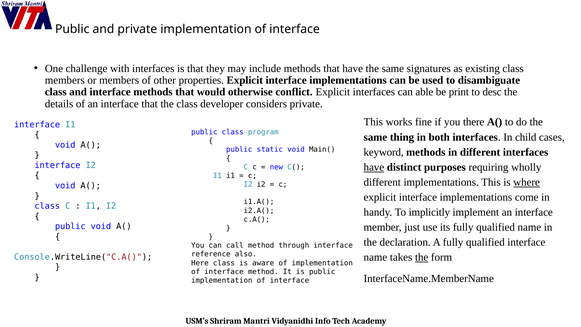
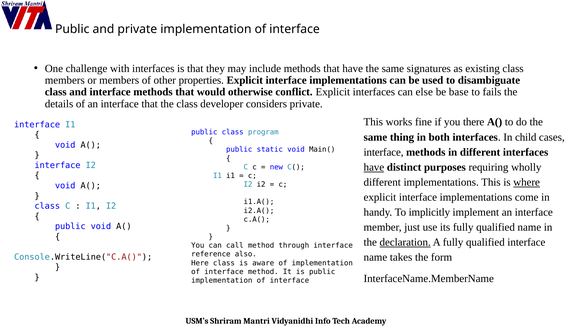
able: able -> else
print: print -> base
desc: desc -> fails
keyword at (384, 152): keyword -> interface
declaration underline: none -> present
the at (422, 257) underline: present -> none
